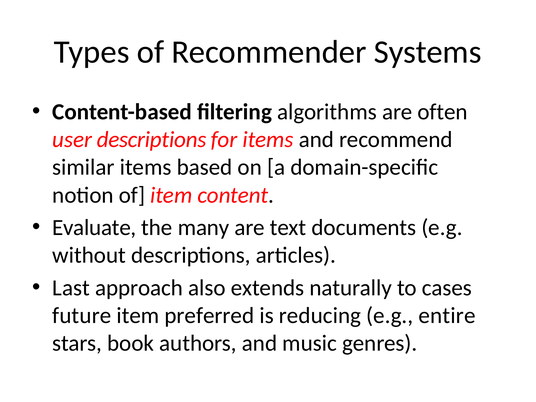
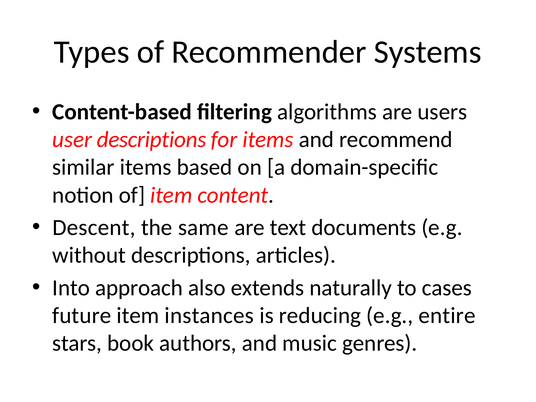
often: often -> users
Evaluate: Evaluate -> Descent
many: many -> same
Last: Last -> Into
preferred: preferred -> instances
